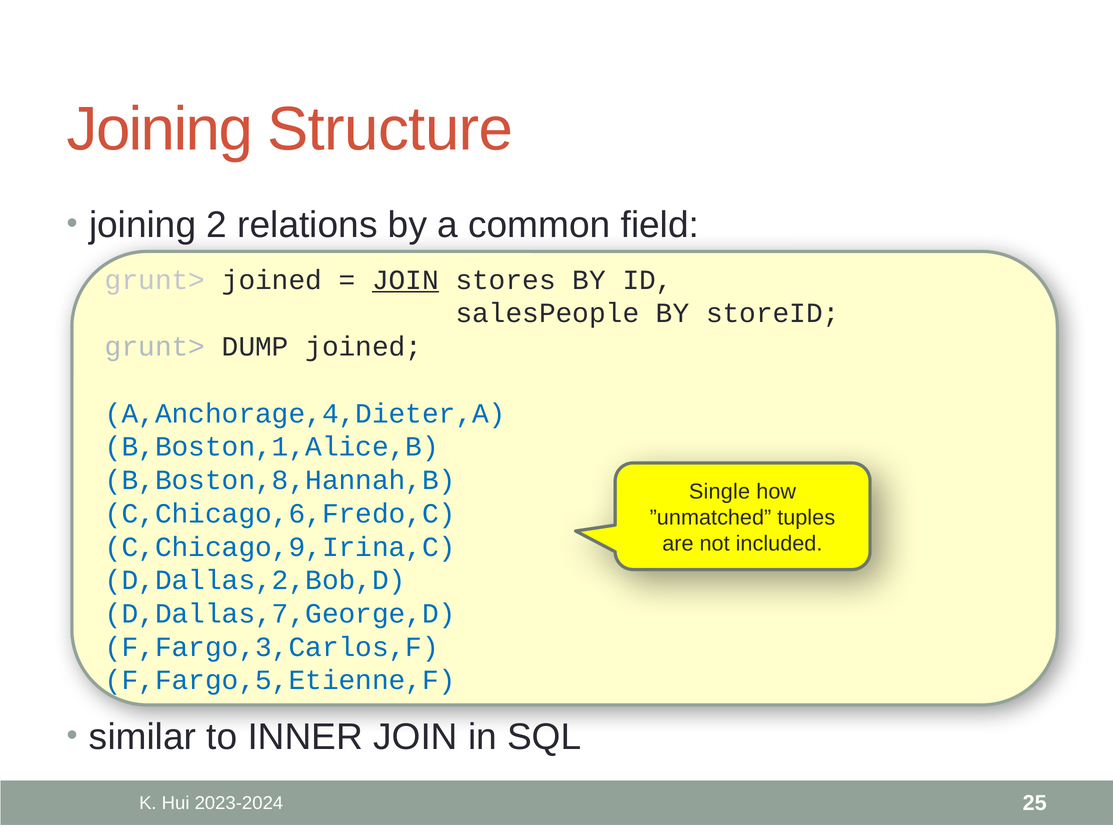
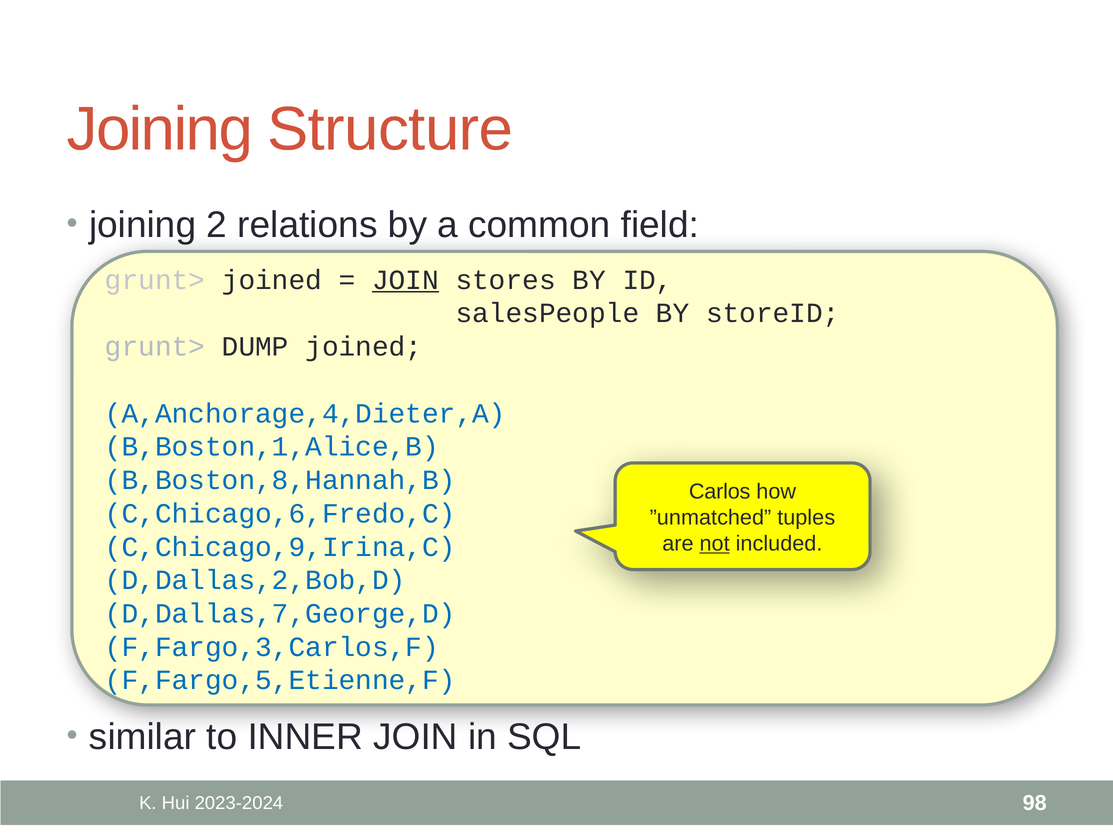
Single: Single -> Carlos
not underline: none -> present
25: 25 -> 98
